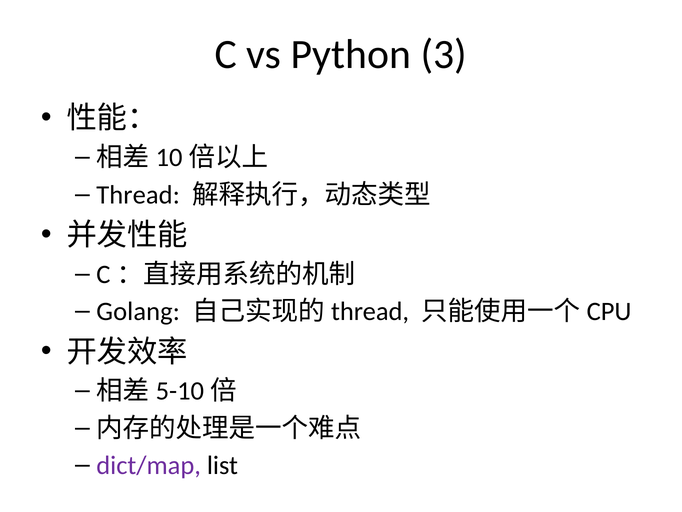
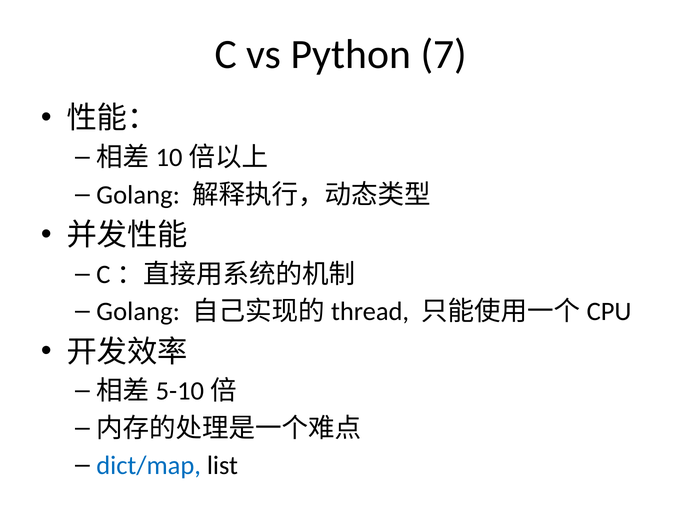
3: 3 -> 7
Thread at (138, 195): Thread -> Golang
dict/map colour: purple -> blue
